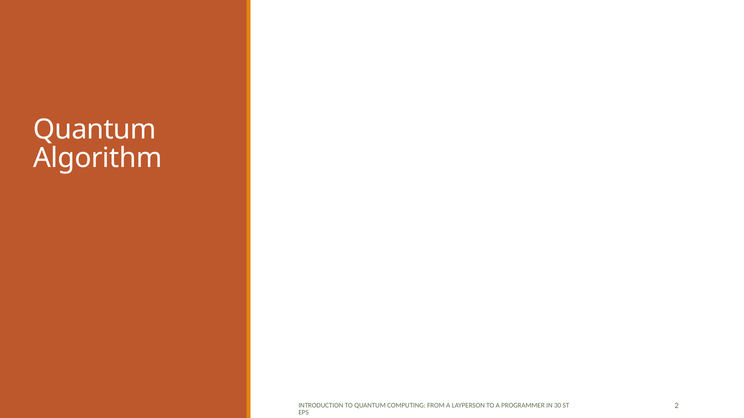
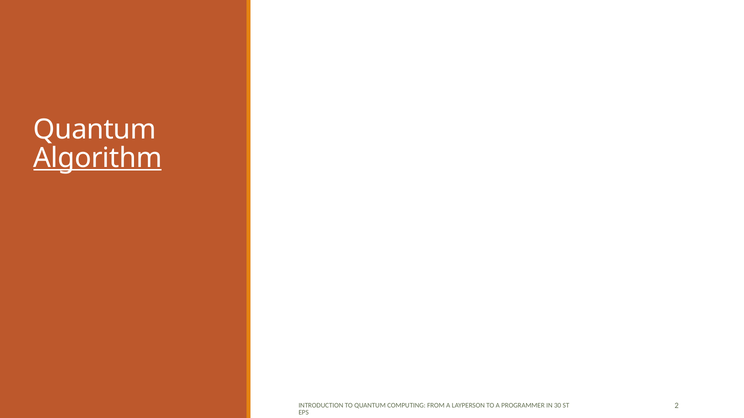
Algorithm underline: none -> present
